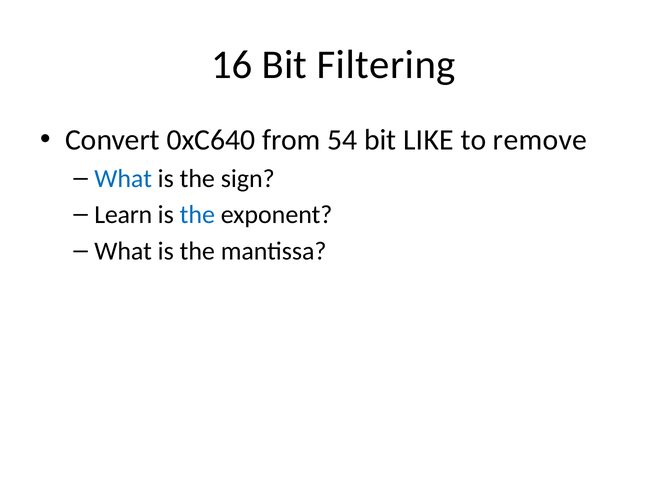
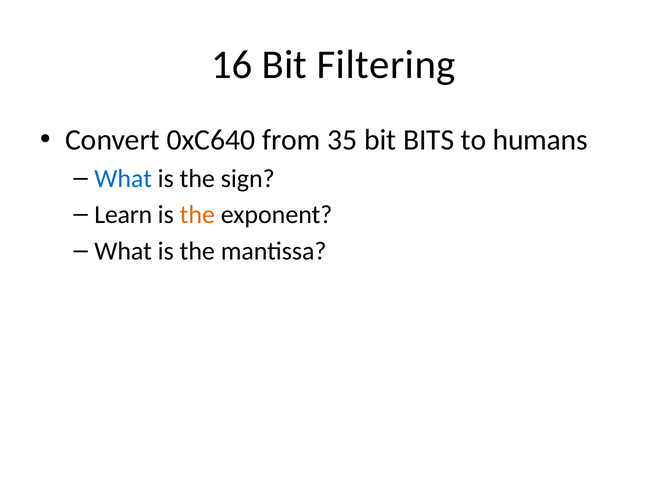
54: 54 -> 35
LIKE: LIKE -> BITS
remove: remove -> humans
the at (197, 215) colour: blue -> orange
